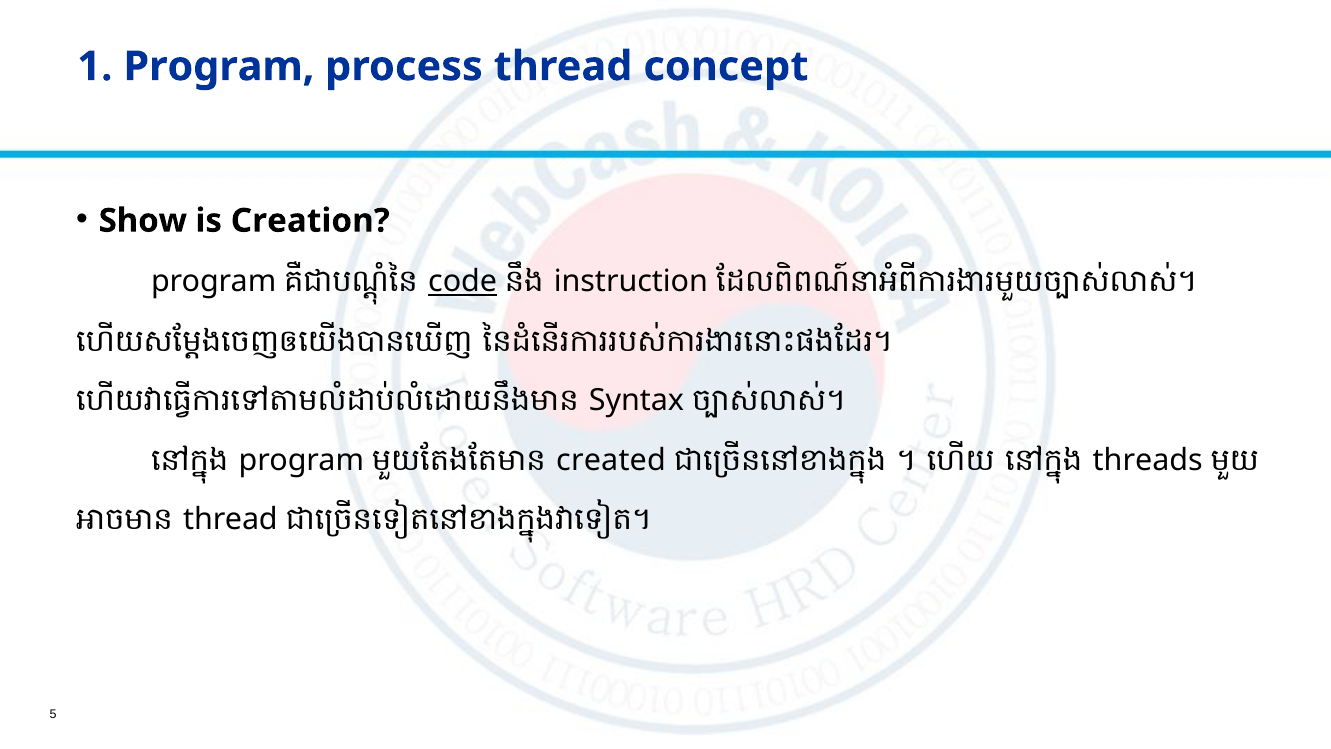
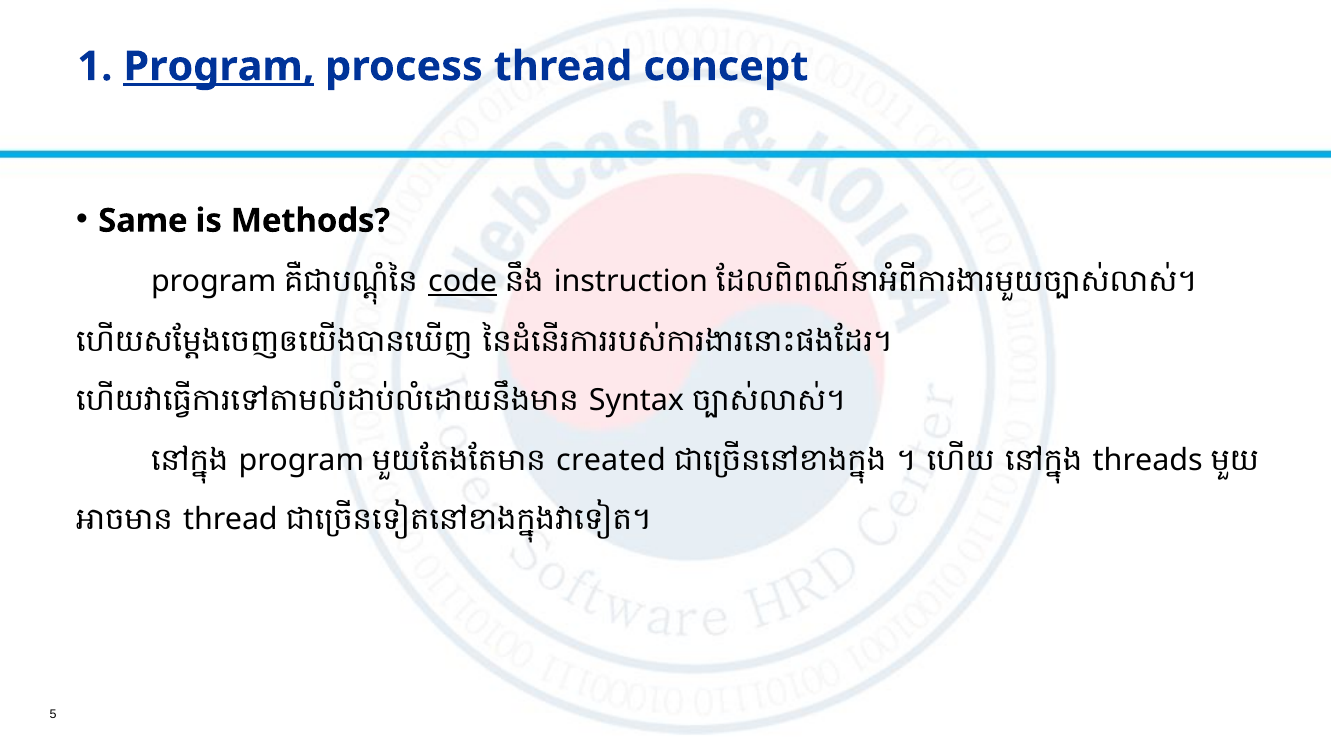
Program at (219, 66) underline: none -> present
Show: Show -> Same
Creation: Creation -> Methods
